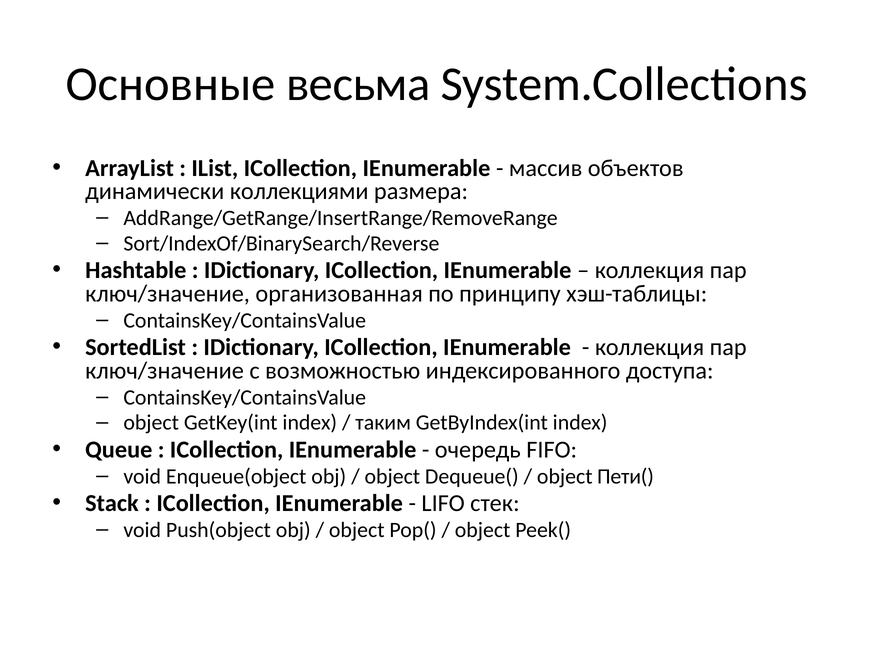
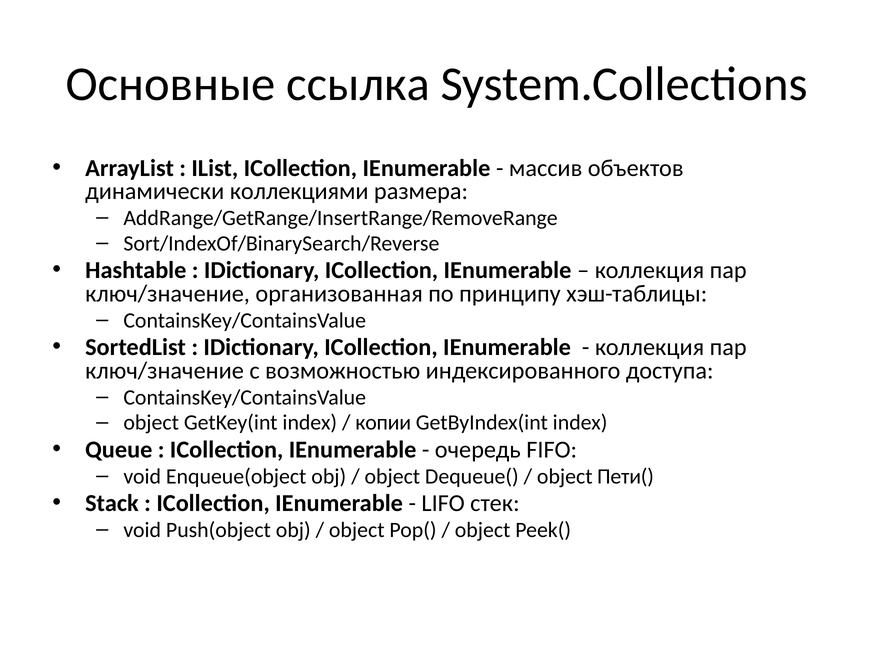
весьма: весьма -> ссылка
таким: таким -> копии
